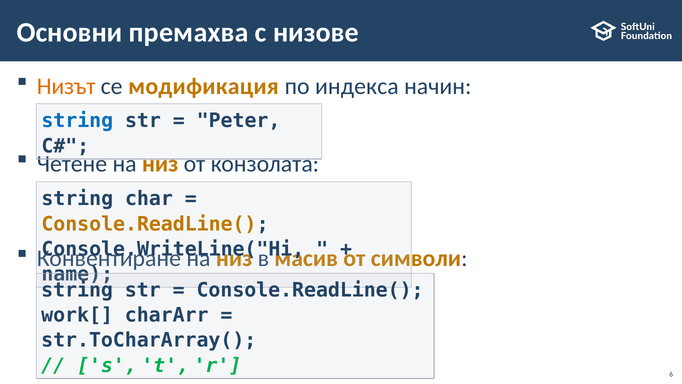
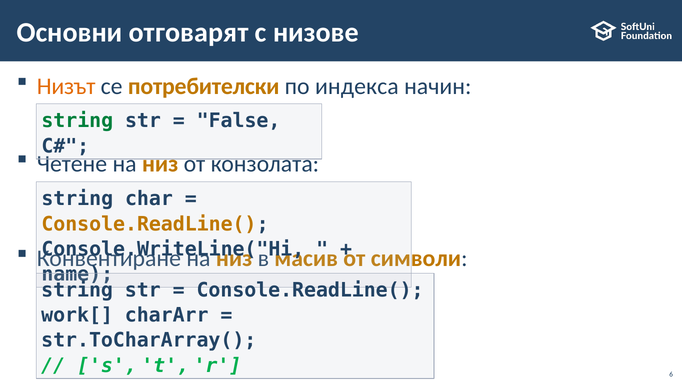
премахва: премахва -> отговарят
модификация: модификация -> потребителски
string at (77, 121) colour: blue -> green
Peter: Peter -> False
